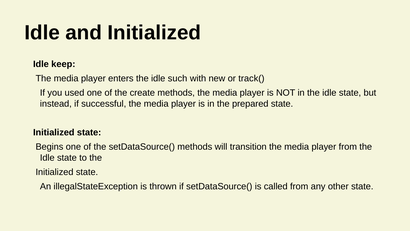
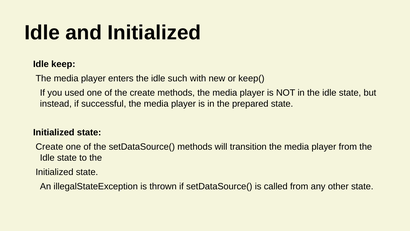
track(: track( -> keep(
Begins at (49, 147): Begins -> Create
